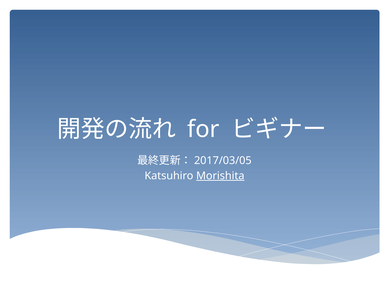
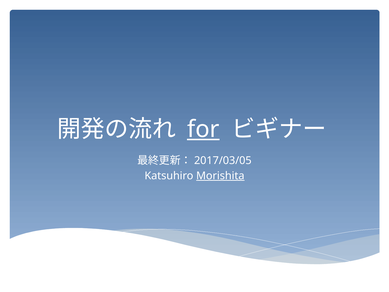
for underline: none -> present
